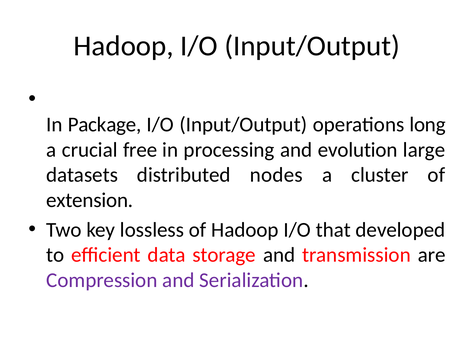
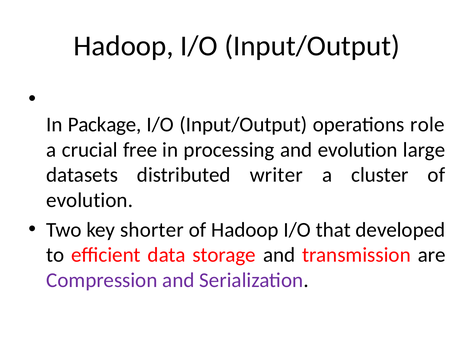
long: long -> role
nodes: nodes -> writer
extension at (90, 201): extension -> evolution
lossless: lossless -> shorter
